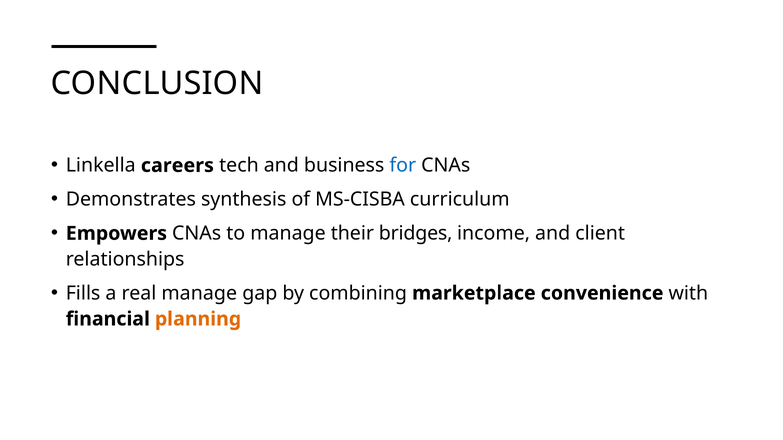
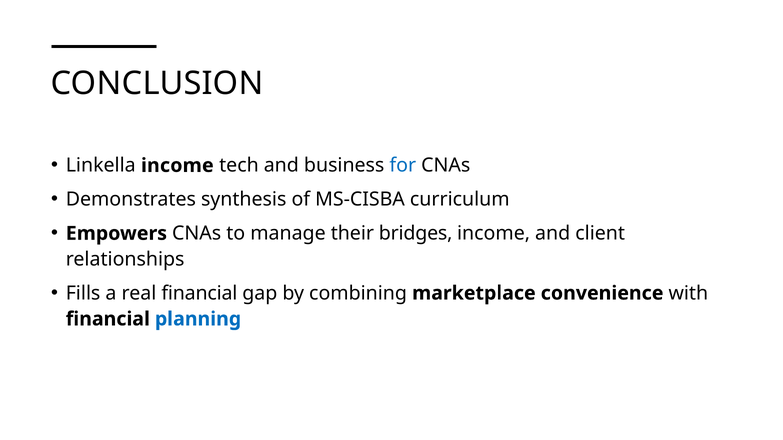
Linkella careers: careers -> income
real manage: manage -> financial
planning colour: orange -> blue
